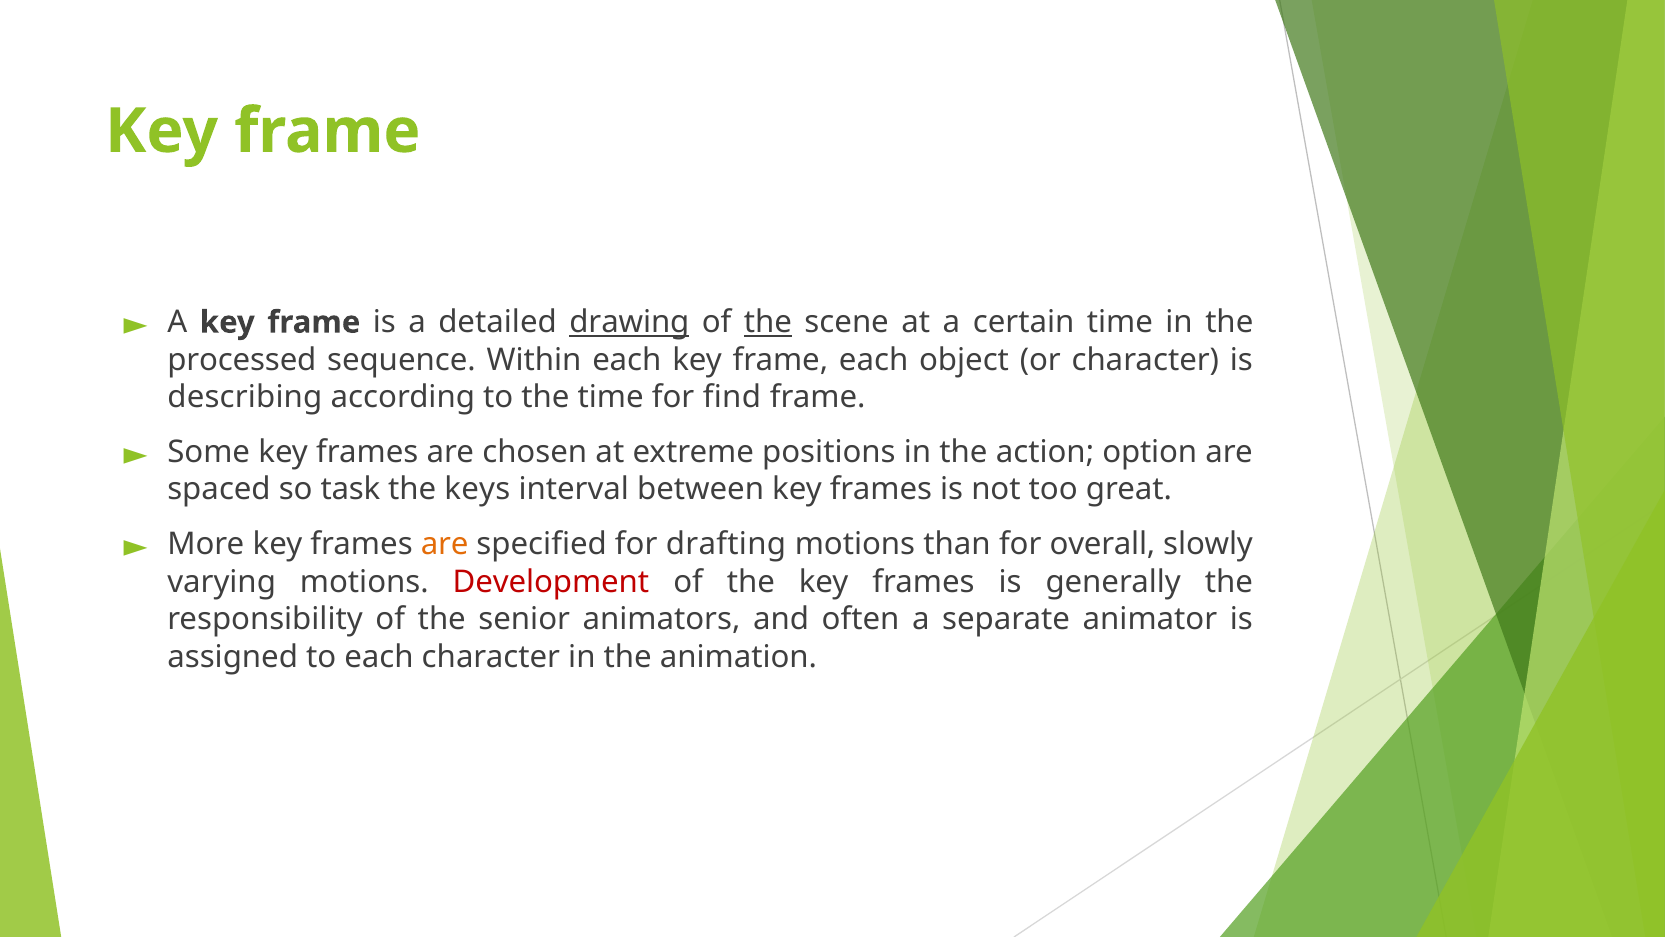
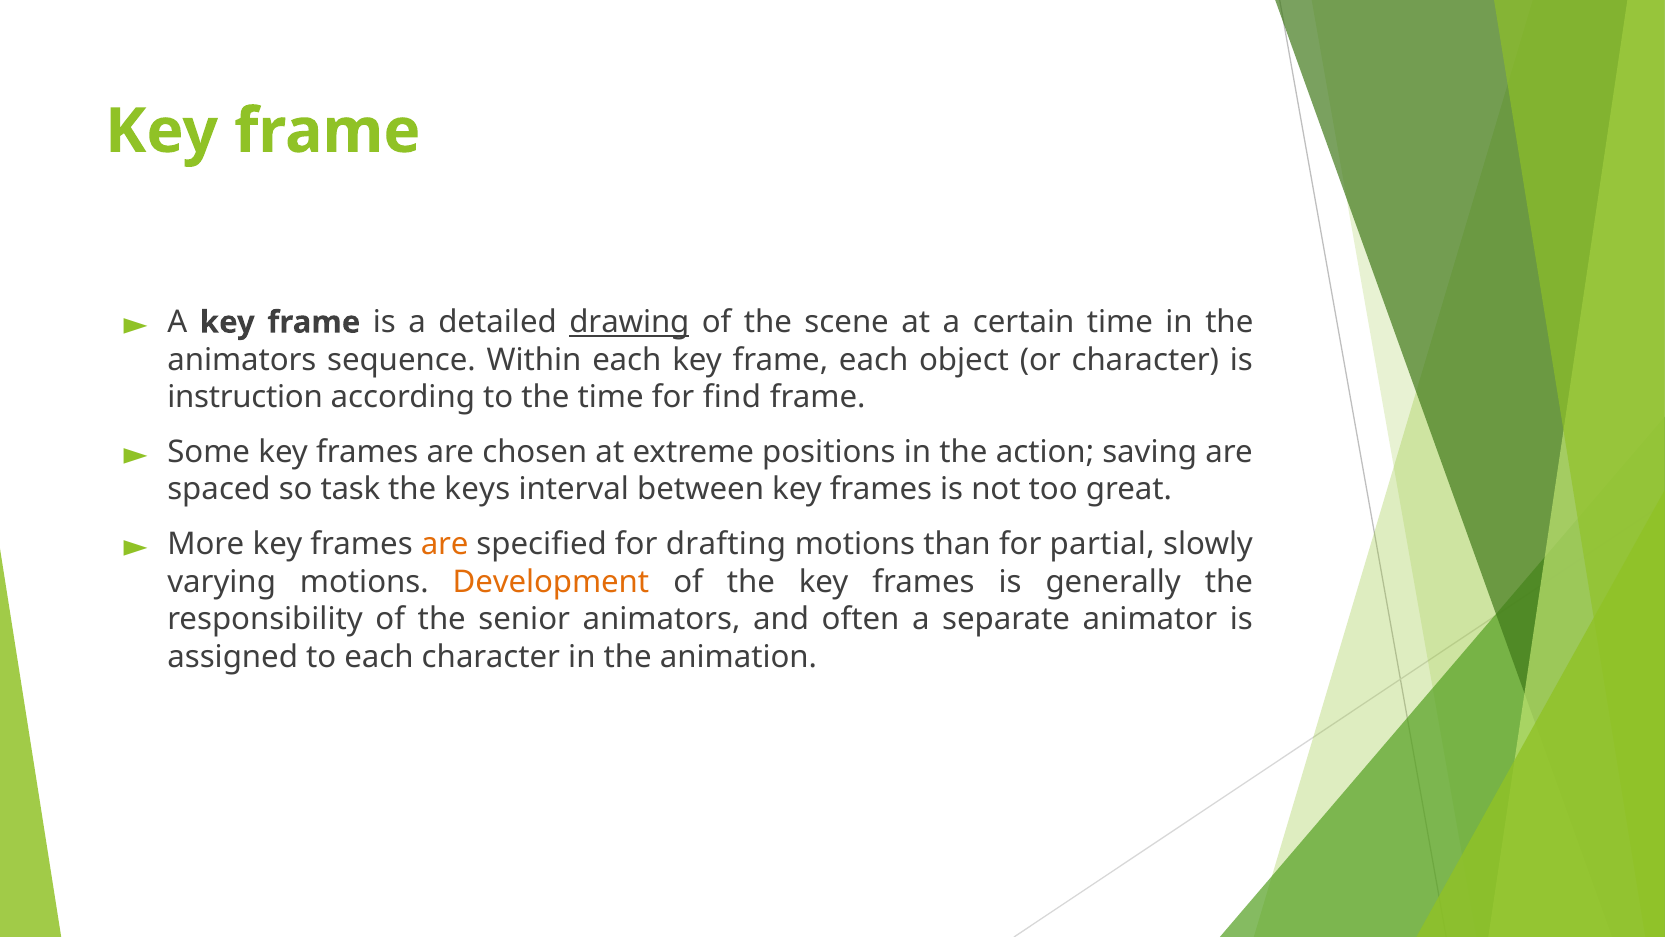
the at (768, 322) underline: present -> none
processed at (242, 360): processed -> animators
describing: describing -> instruction
option: option -> saving
overall: overall -> partial
Development colour: red -> orange
